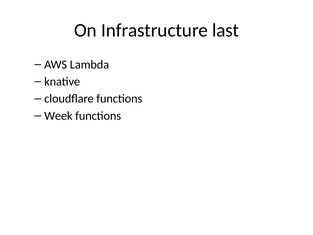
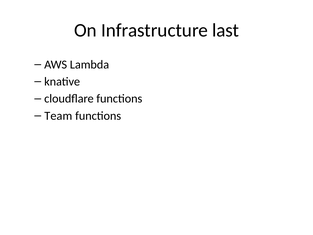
Week: Week -> Team
